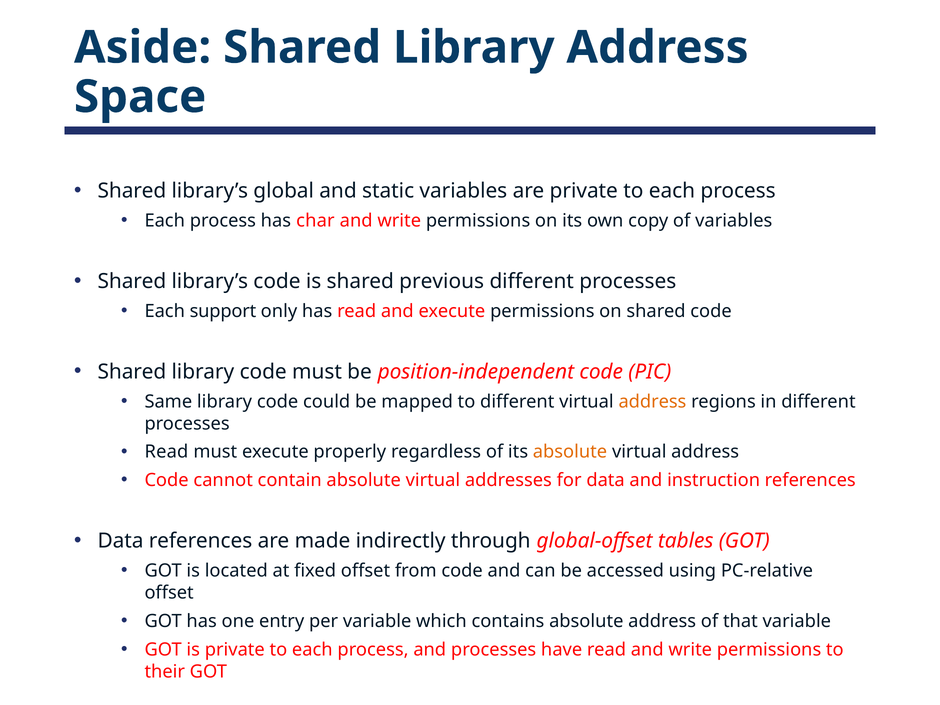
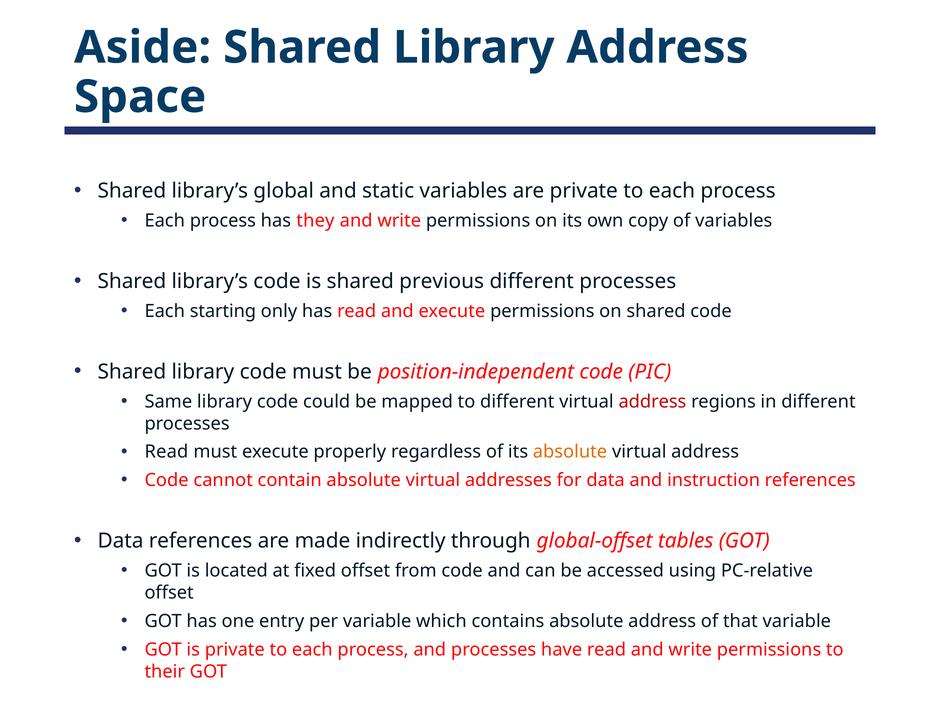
char: char -> they
support: support -> starting
address at (652, 402) colour: orange -> red
